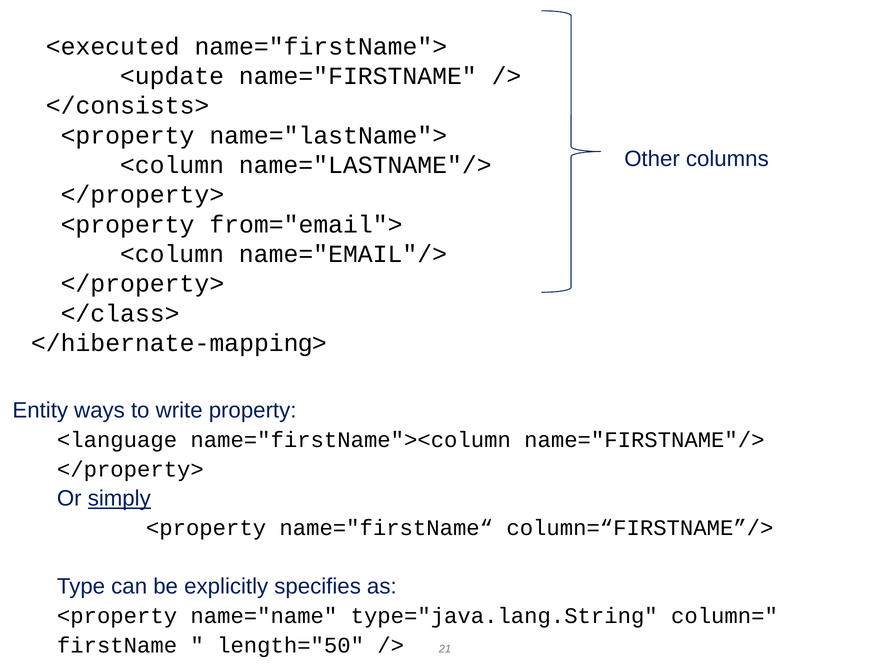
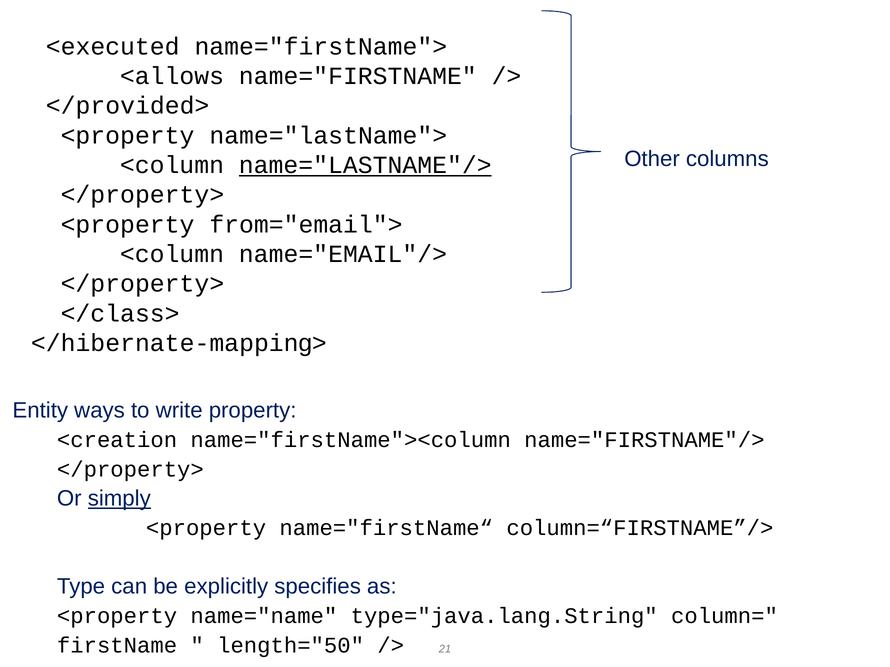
<update: <update -> <allows
</consists>: </consists> -> </provided>
name="LASTNAME"/> underline: none -> present
<language: <language -> <creation
